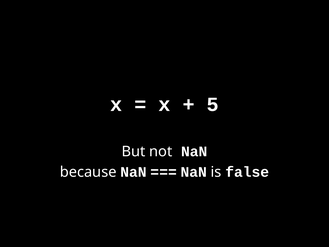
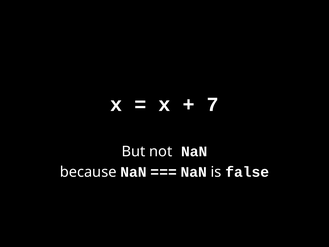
5: 5 -> 7
